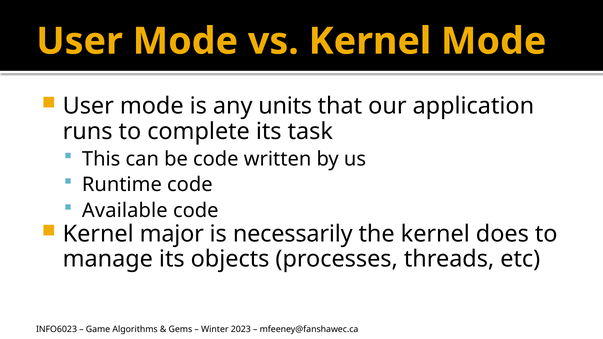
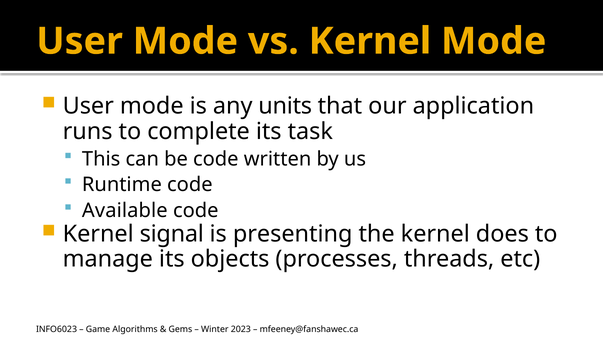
major: major -> signal
necessarily: necessarily -> presenting
